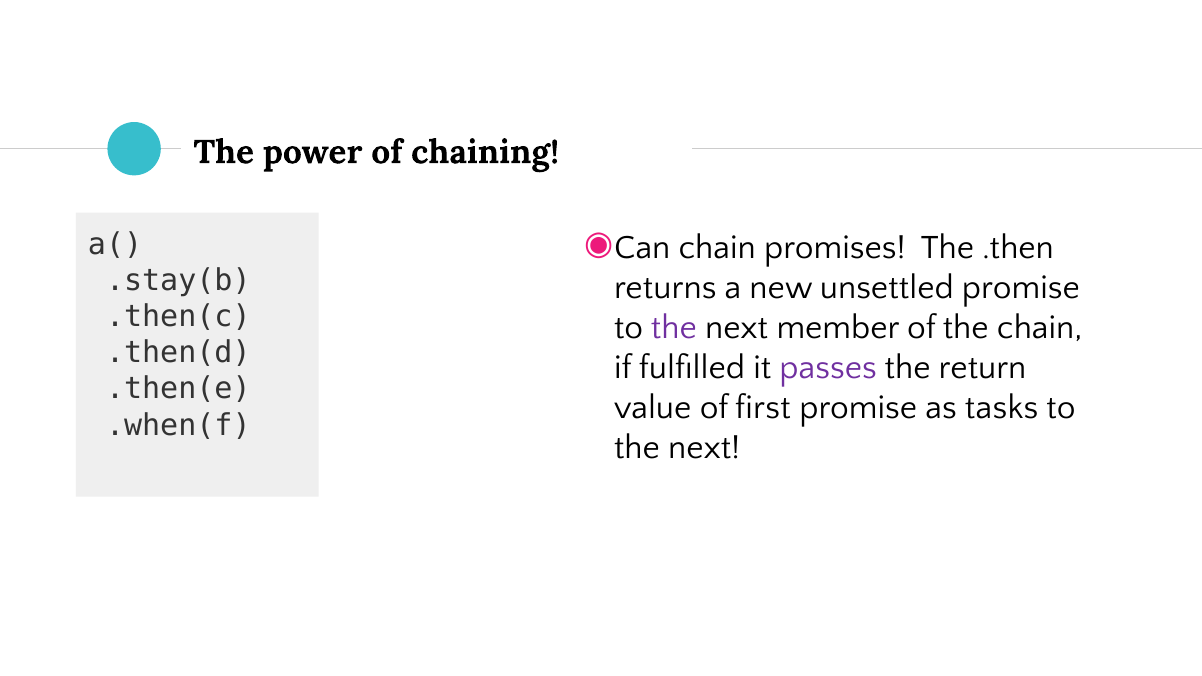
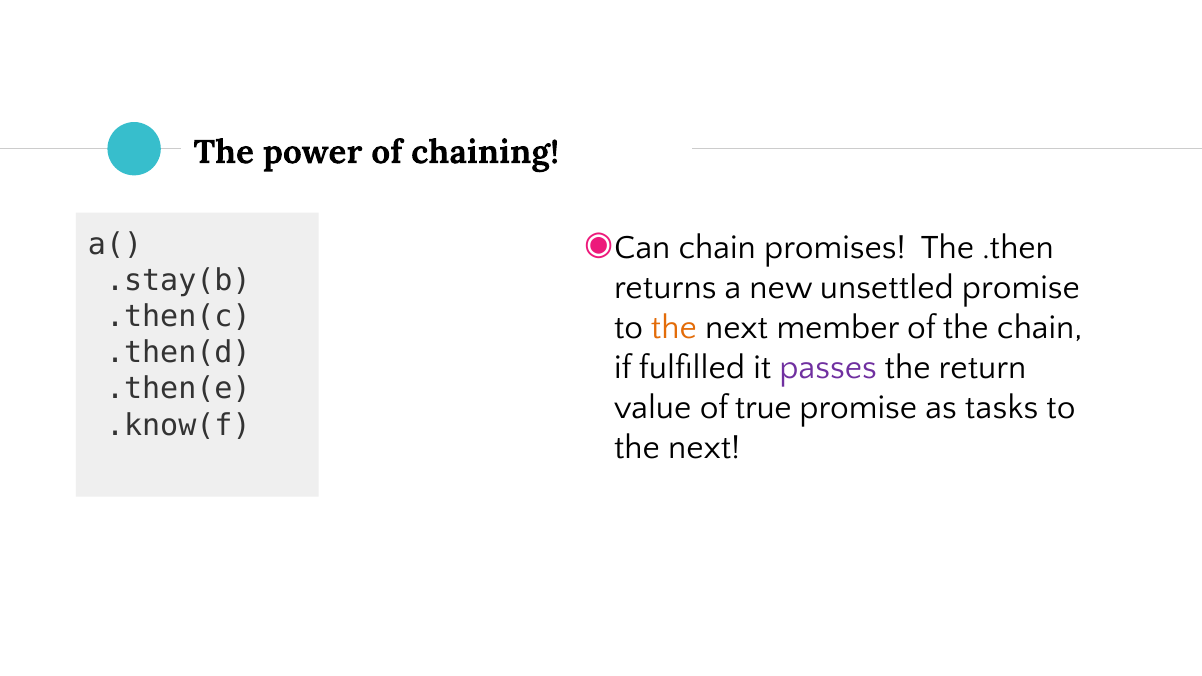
the at (674, 327) colour: purple -> orange
first: first -> true
.when(f: .when(f -> .know(f
